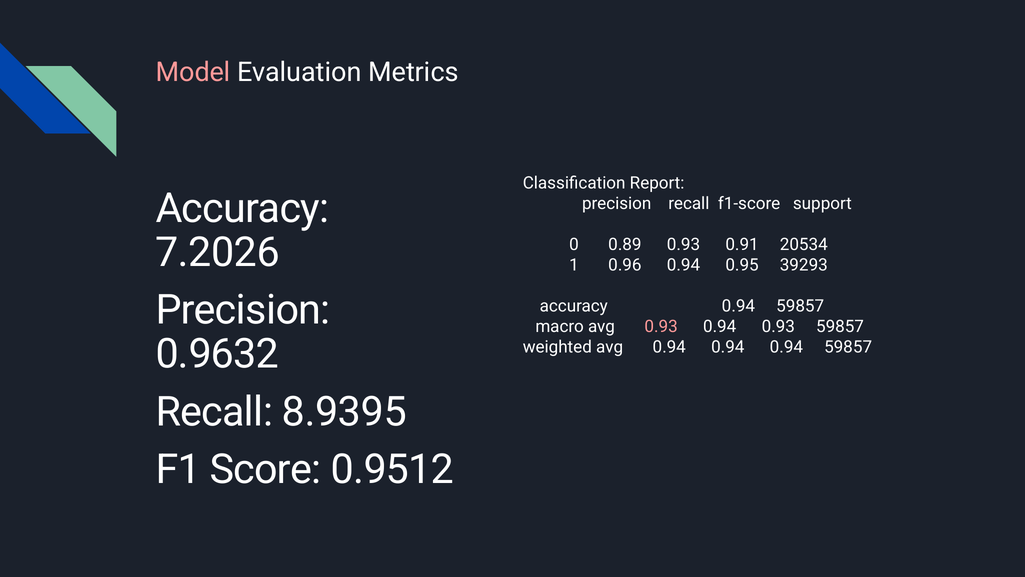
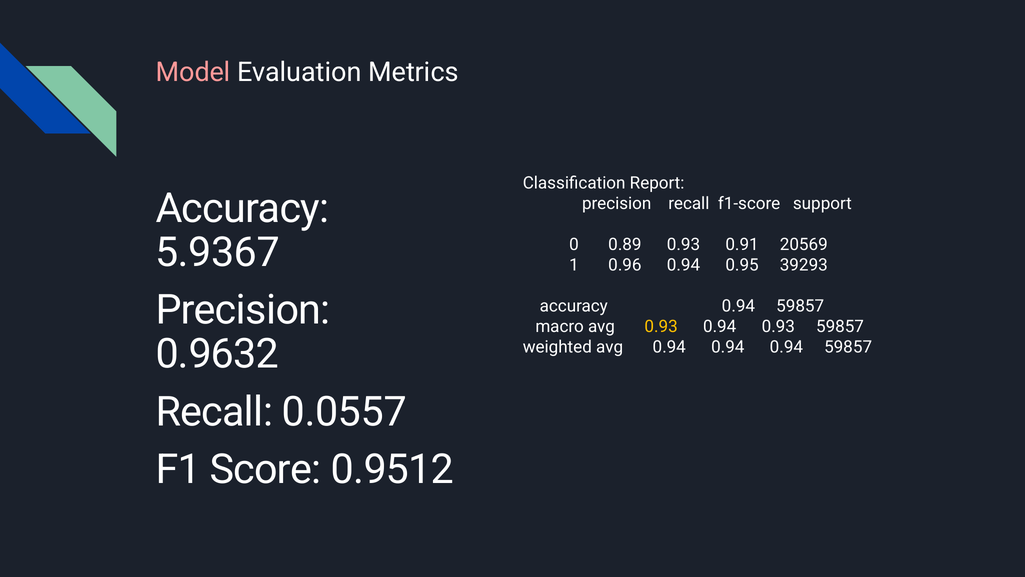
7.2026: 7.2026 -> 5.9367
20534: 20534 -> 20569
0.93 at (661, 326) colour: pink -> yellow
8.9395: 8.9395 -> 0.0557
